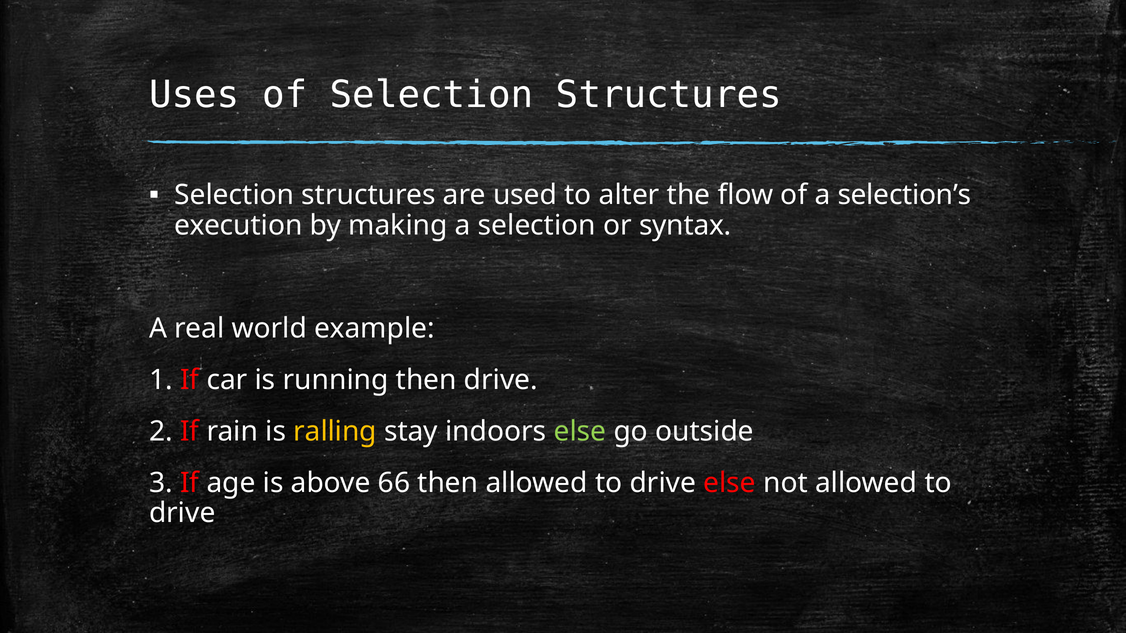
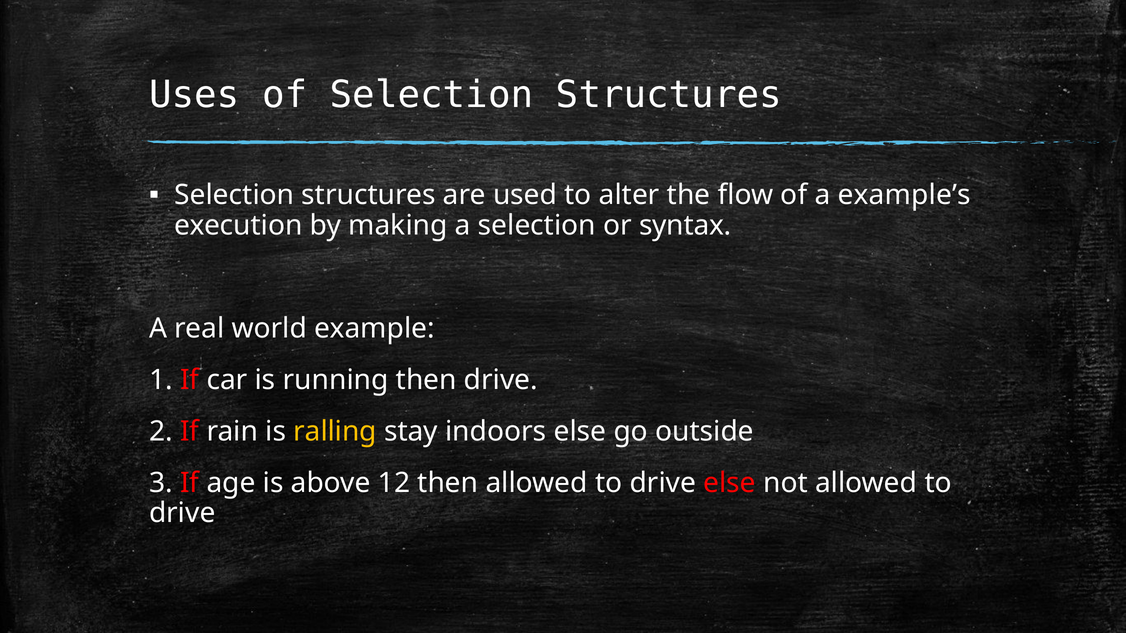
selection’s: selection’s -> example’s
else at (580, 432) colour: light green -> white
66: 66 -> 12
